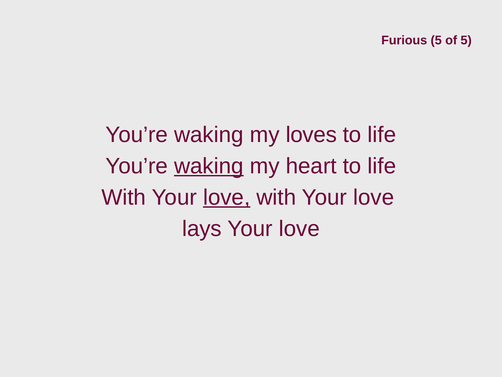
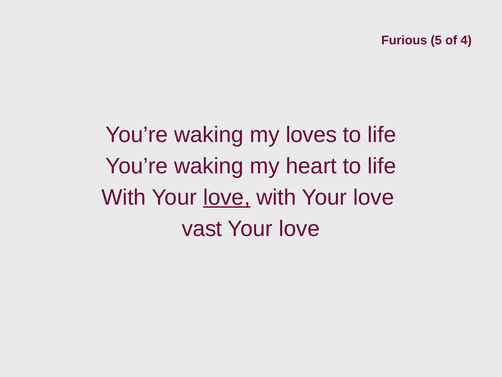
of 5: 5 -> 4
waking at (209, 166) underline: present -> none
lays: lays -> vast
